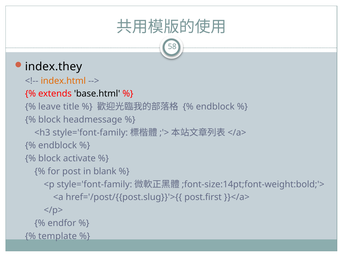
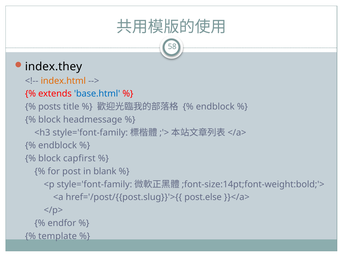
base.html colour: black -> blue
leave: leave -> posts
activate: activate -> capfirst
post.first: post.first -> post.else
